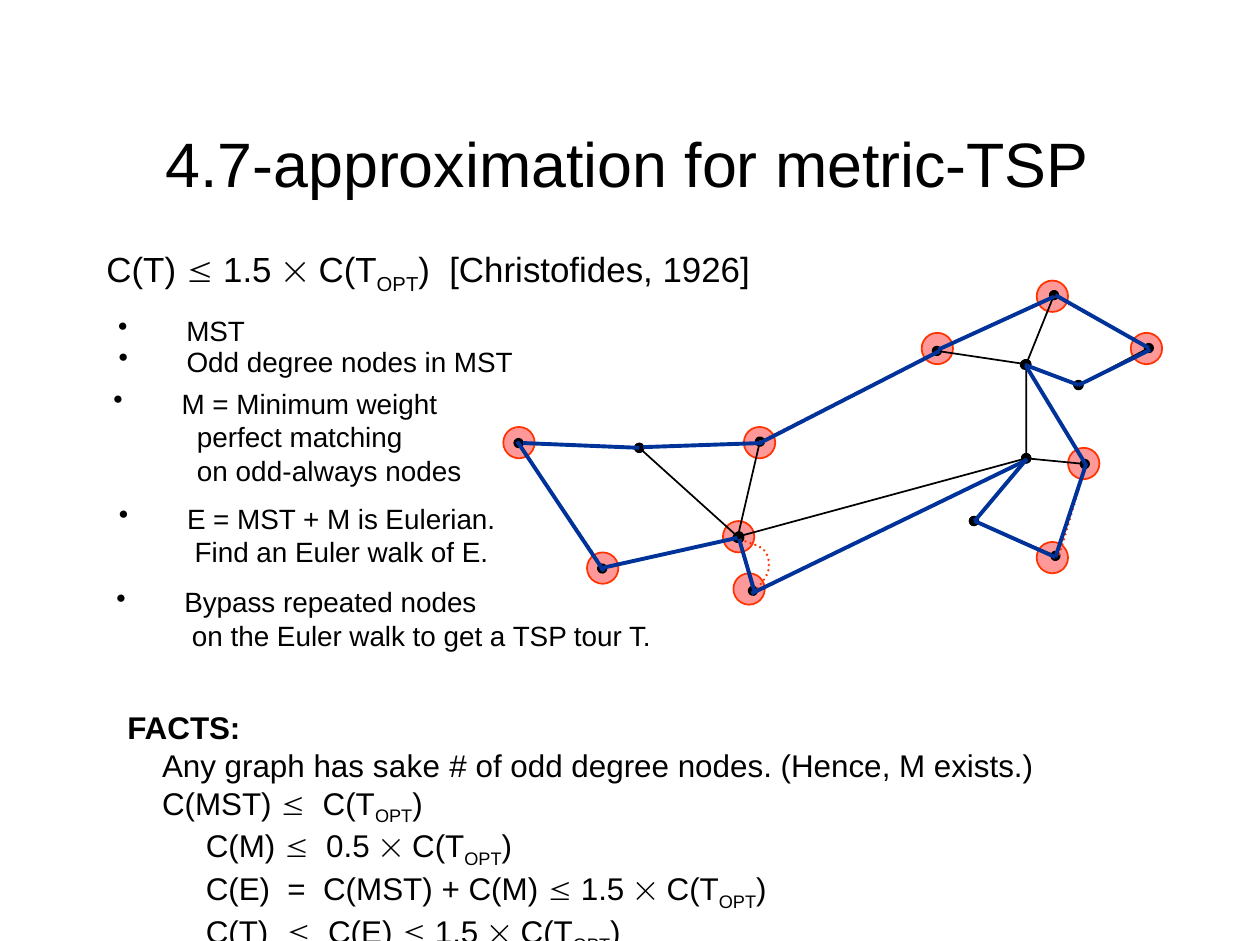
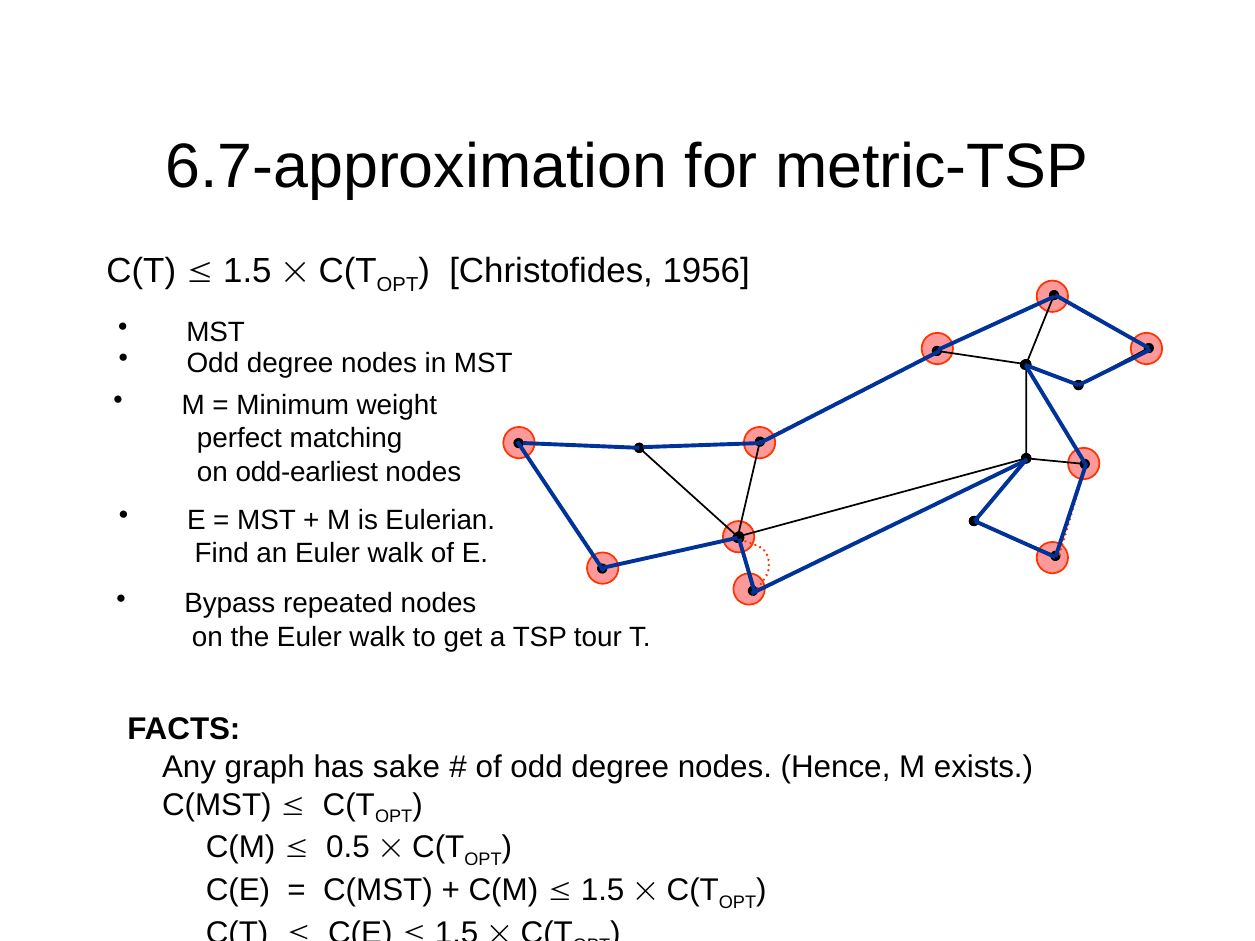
4.7-approximation: 4.7-approximation -> 6.7-approximation
1926: 1926 -> 1956
odd-always: odd-always -> odd-earliest
